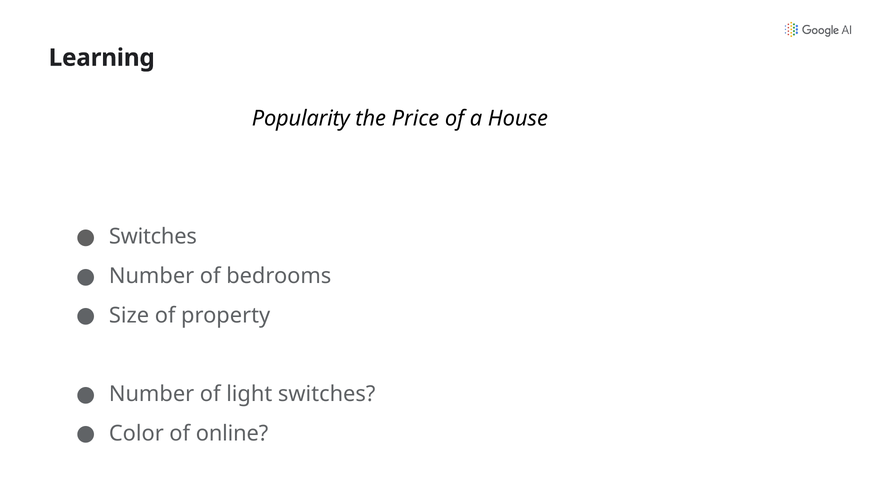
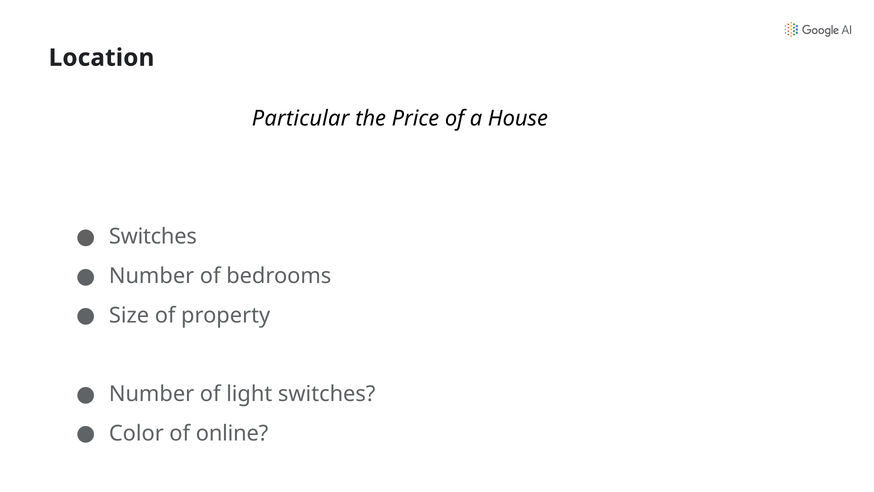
Learning: Learning -> Location
Popularity: Popularity -> Particular
